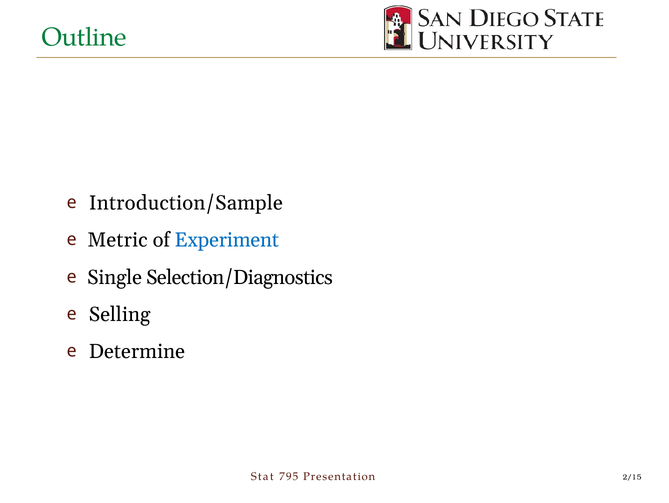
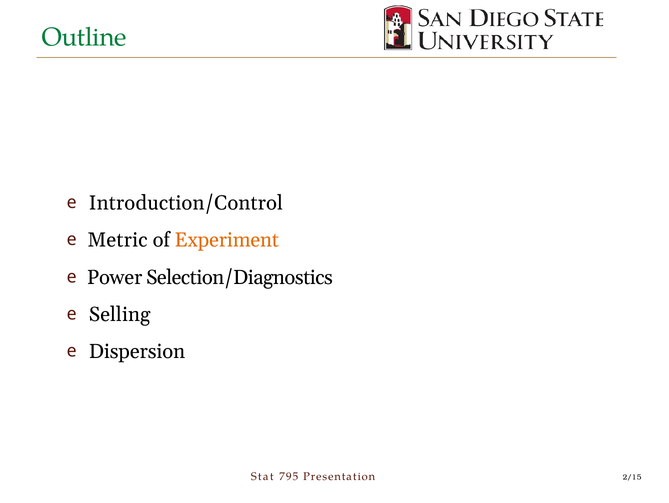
Introduction/Sample: Introduction/Sample -> Introduction/Control
Experiment colour: blue -> orange
Single: Single -> Power
Determine: Determine -> Dispersion
